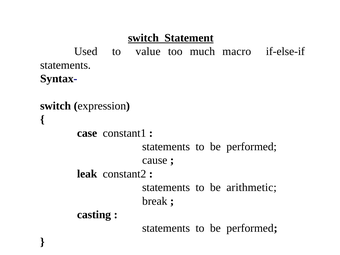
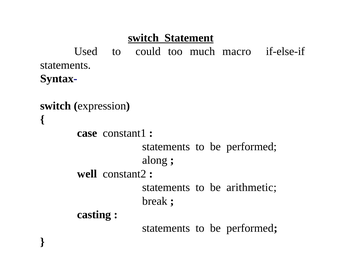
value: value -> could
cause: cause -> along
leak: leak -> well
